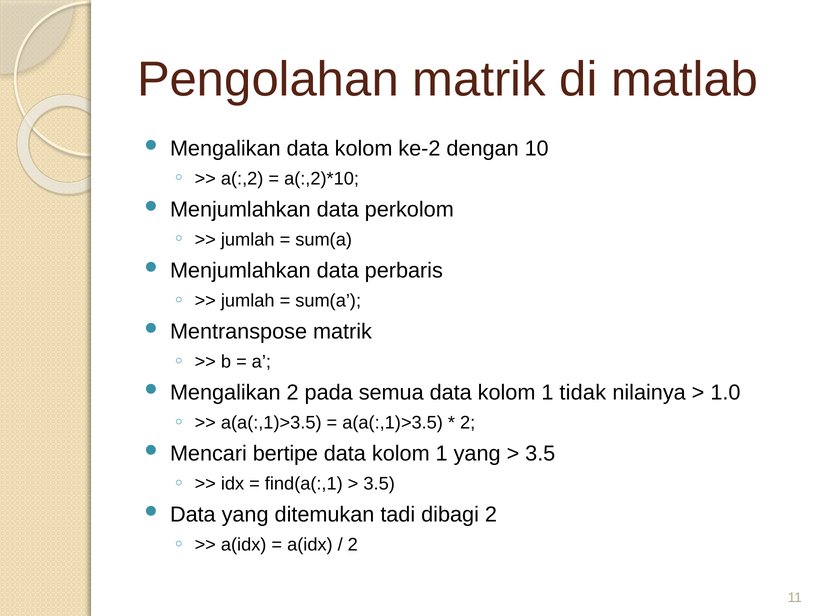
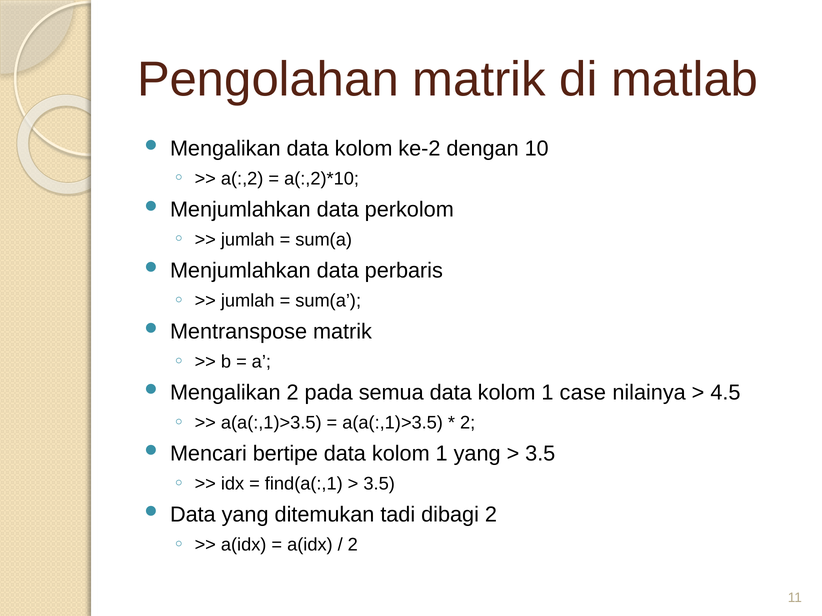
tidak: tidak -> case
1.0: 1.0 -> 4.5
